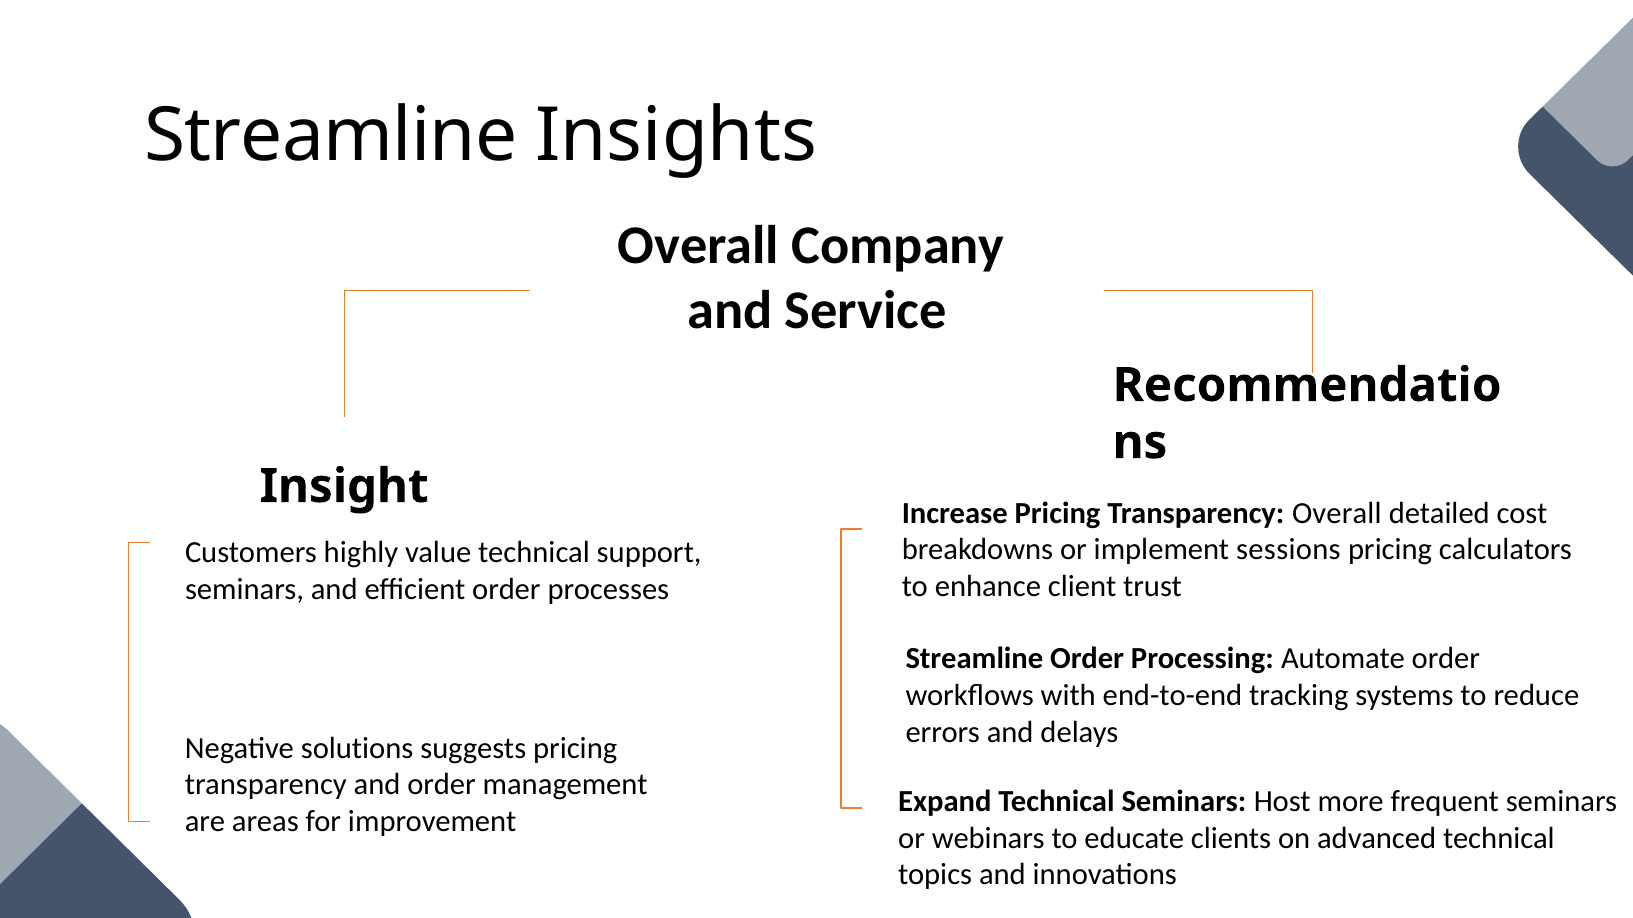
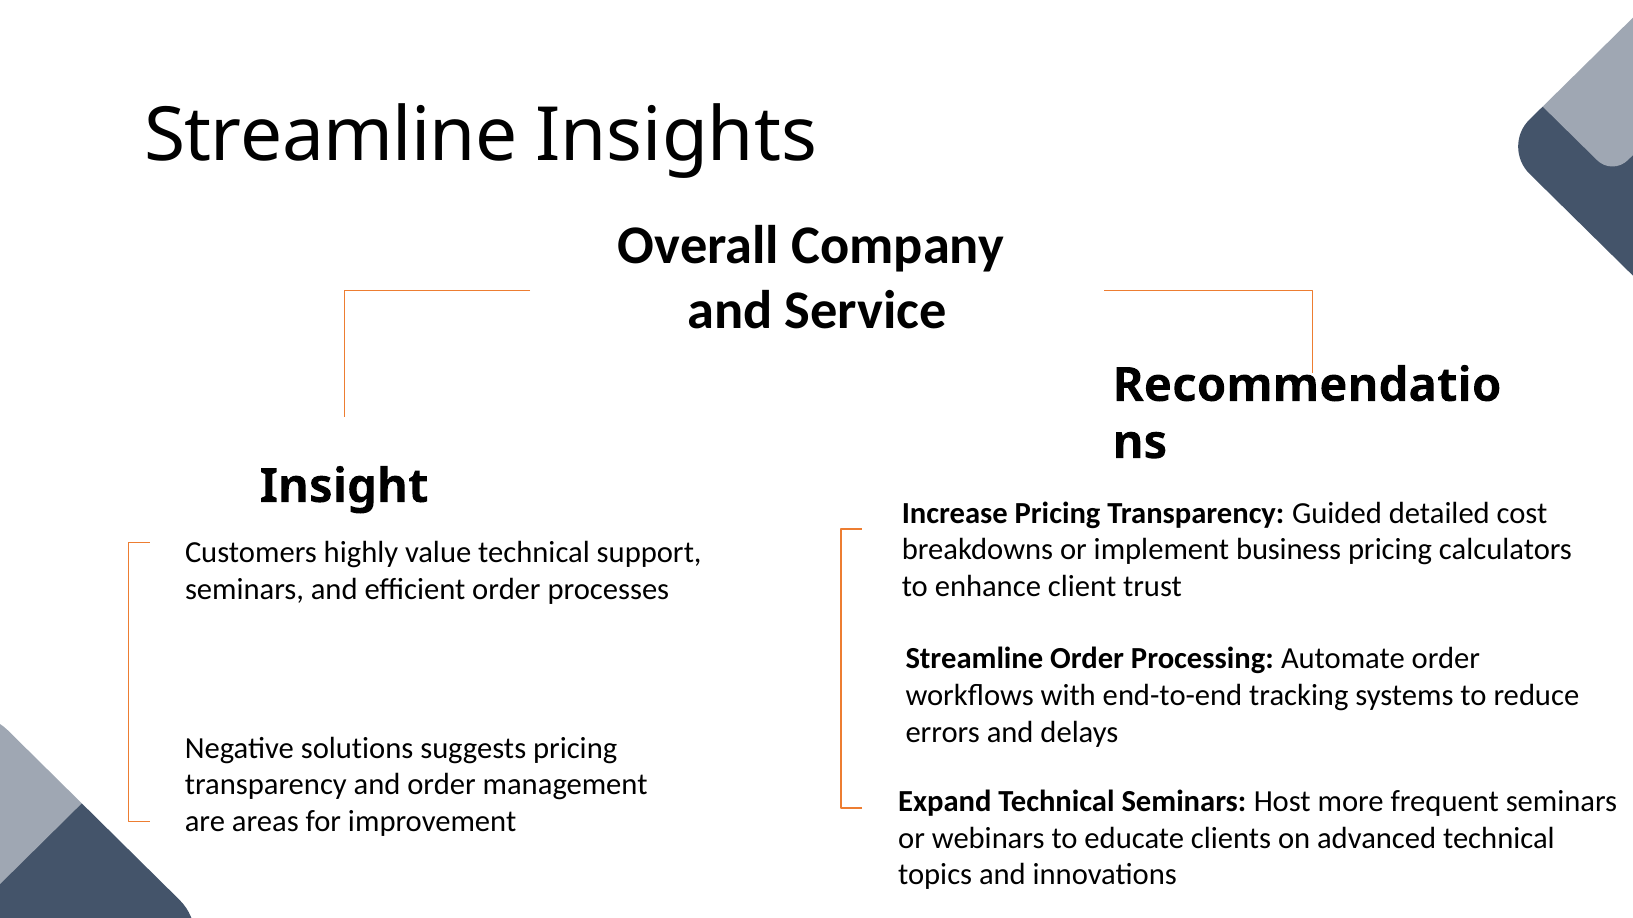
Transparency Overall: Overall -> Guided
sessions: sessions -> business
